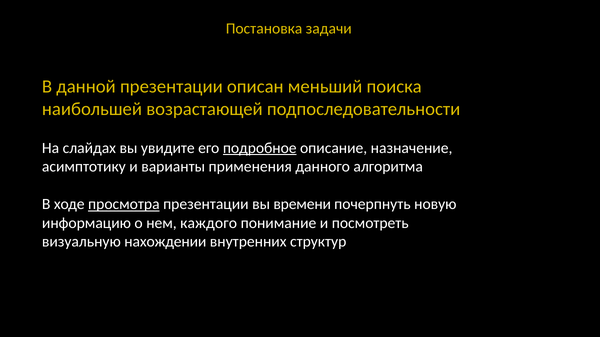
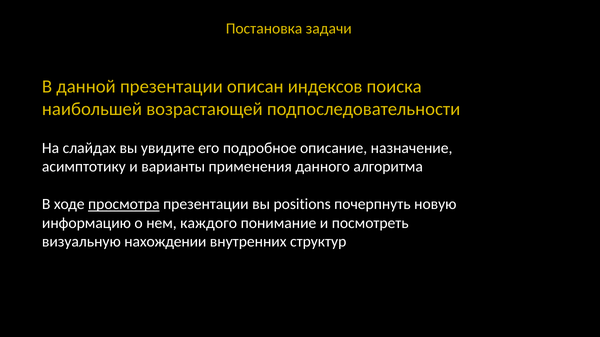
меньший: меньший -> индексов
подробное underline: present -> none
времени: времени -> positions
